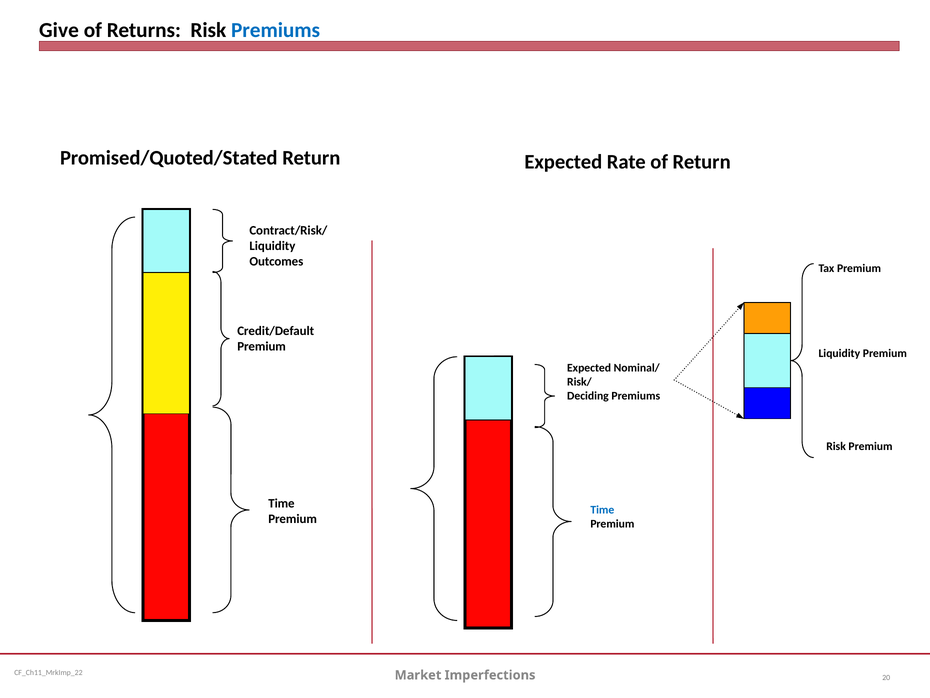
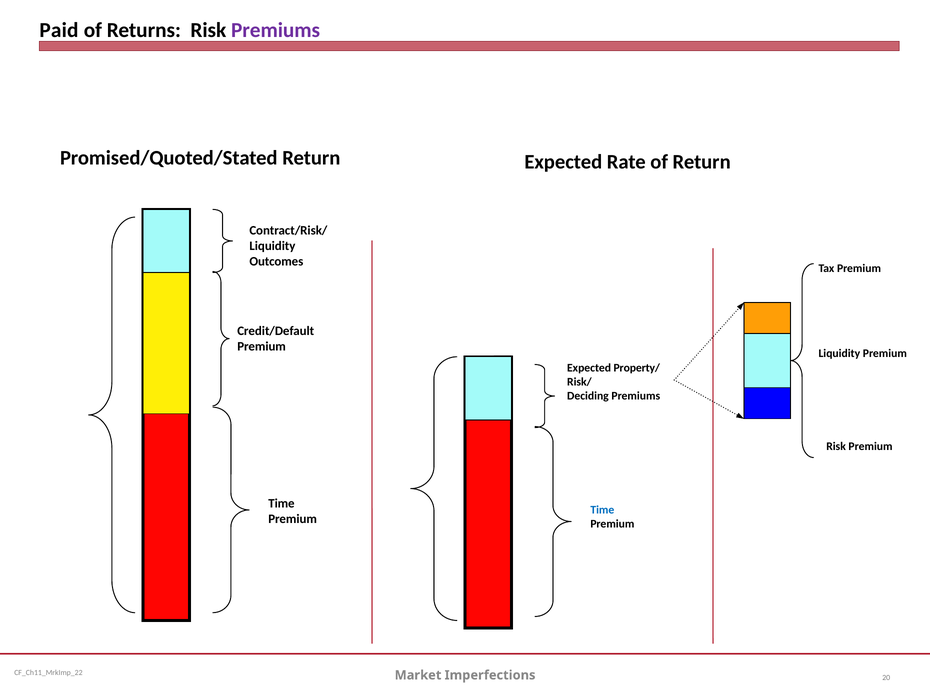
Give: Give -> Paid
Premiums at (276, 30) colour: blue -> purple
Nominal/: Nominal/ -> Property/
